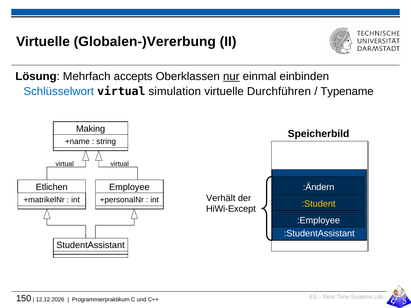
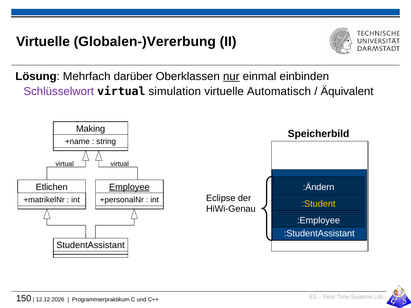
accepts: accepts -> darüber
Schlüsselwort colour: blue -> purple
Durchführen: Durchführen -> Automatisch
Typename: Typename -> Äquivalent
Employee underline: none -> present
Verhält: Verhält -> Eclipse
HiWi-Except: HiWi-Except -> HiWi-Genau
